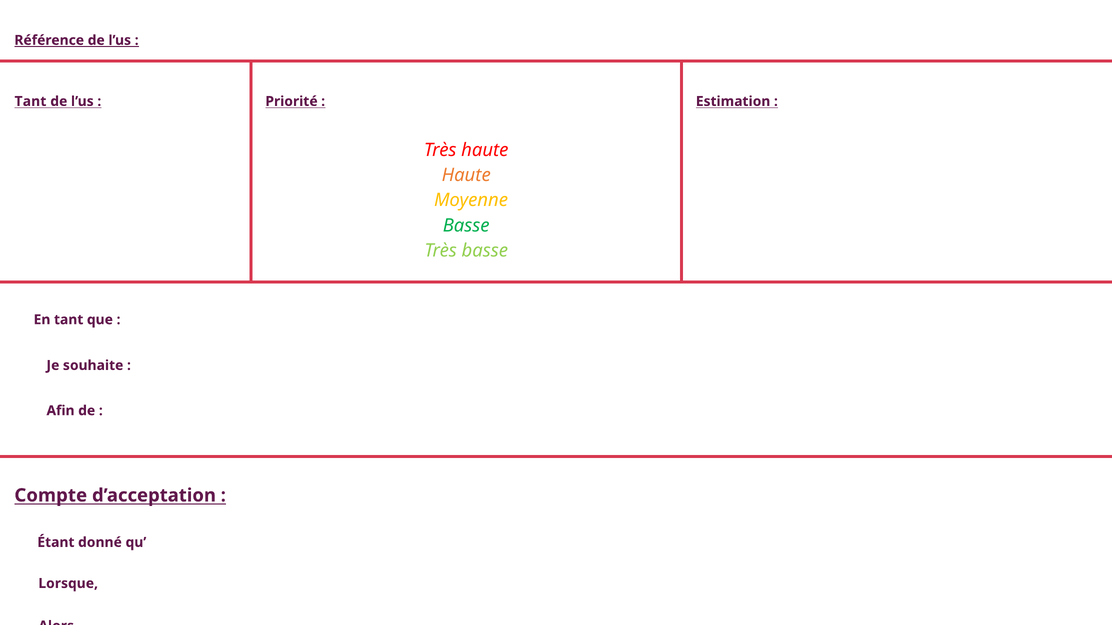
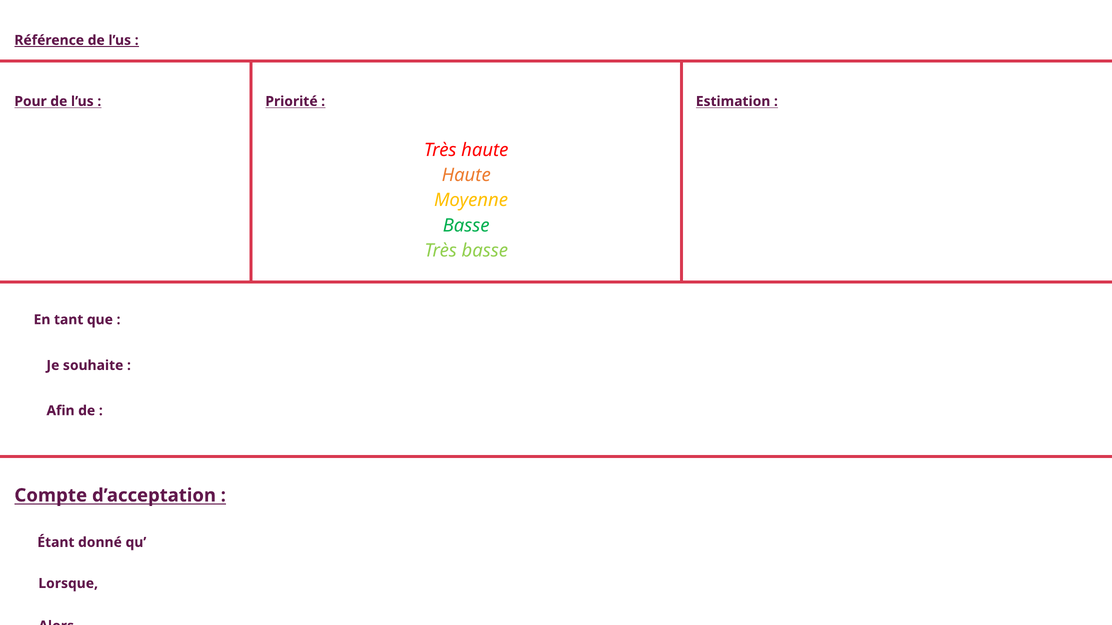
Tant at (30, 101): Tant -> Pour
